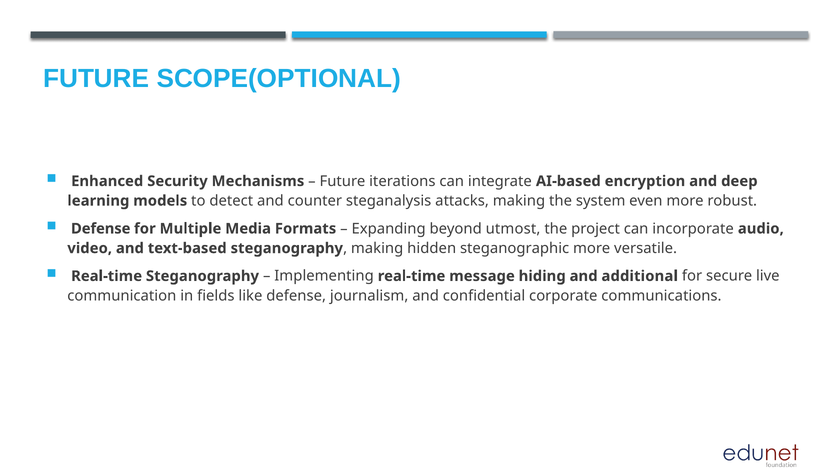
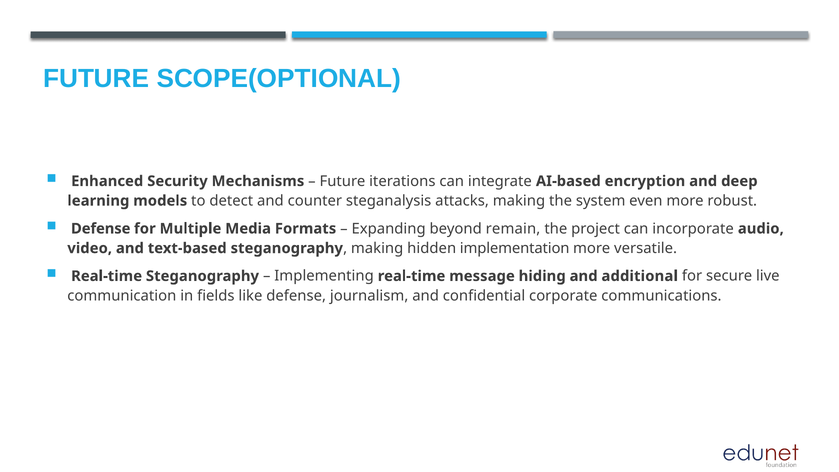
utmost: utmost -> remain
steganographic: steganographic -> implementation
